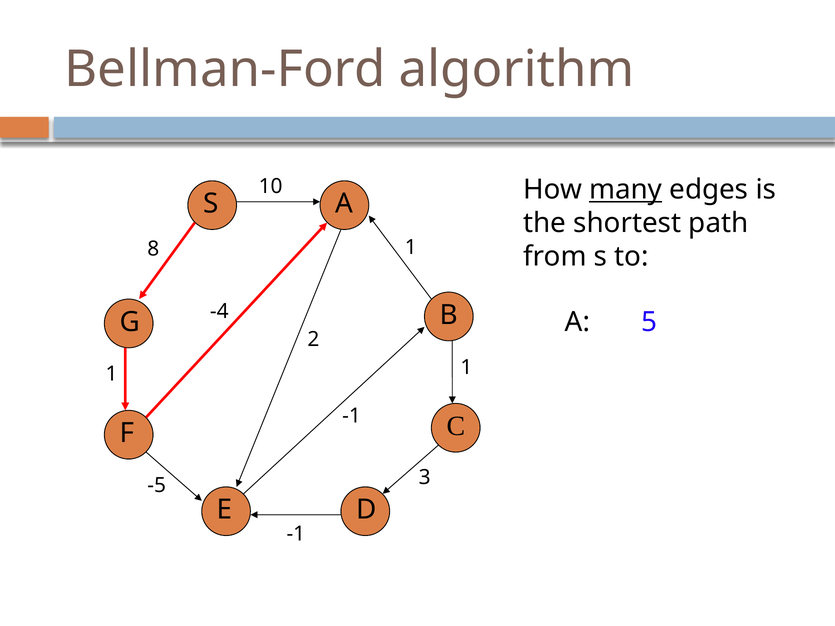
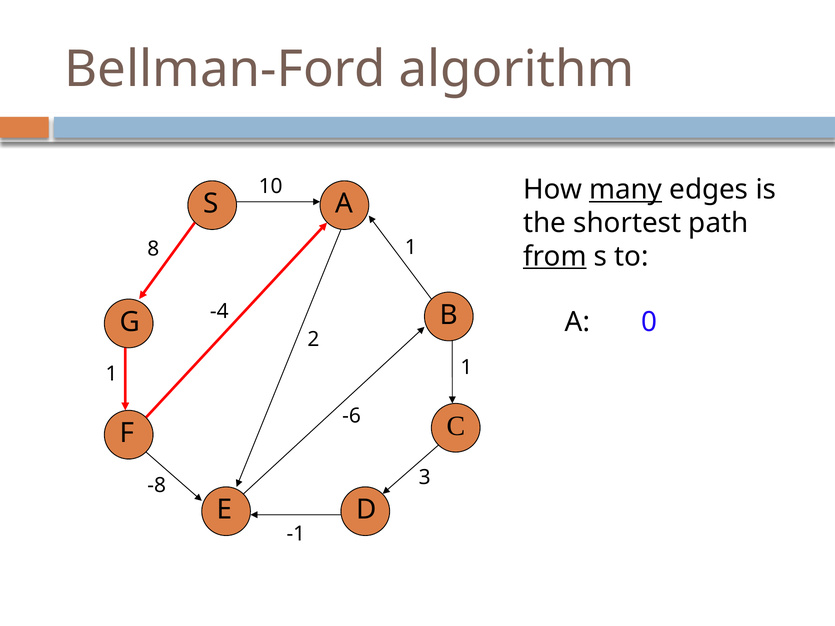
from underline: none -> present
5: 5 -> 0
-1 at (352, 416): -1 -> -6
-5: -5 -> -8
